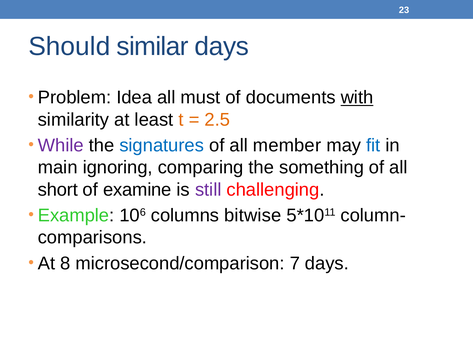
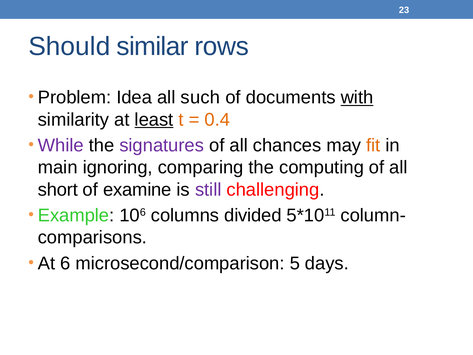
similar days: days -> rows
must: must -> such
least underline: none -> present
2.5: 2.5 -> 0.4
signatures colour: blue -> purple
member: member -> chances
fit colour: blue -> orange
something: something -> computing
bitwise: bitwise -> divided
8: 8 -> 6
7: 7 -> 5
